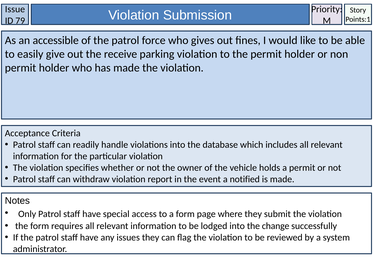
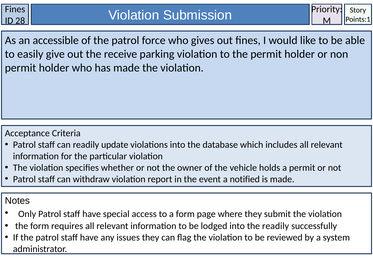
Issue at (15, 9): Issue -> Fines
79: 79 -> 28
handle: handle -> update
the change: change -> readily
